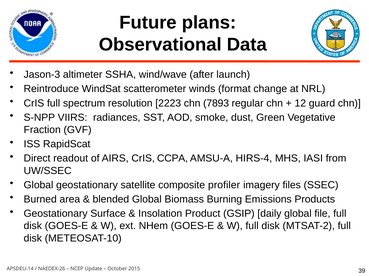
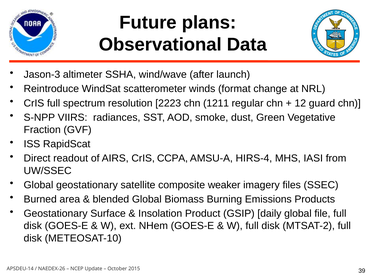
7893: 7893 -> 1211
profiler: profiler -> weaker
